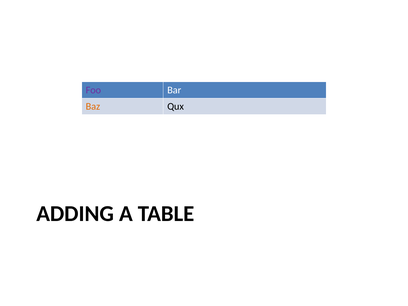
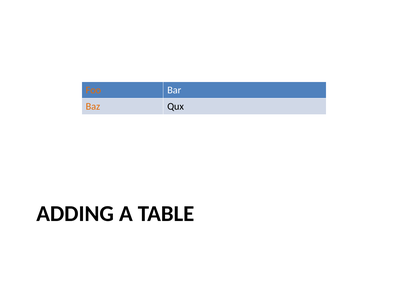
Foo colour: purple -> orange
